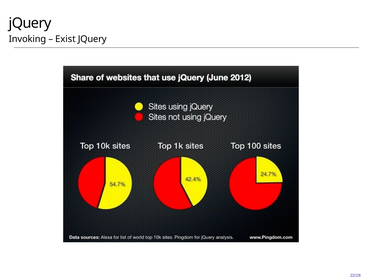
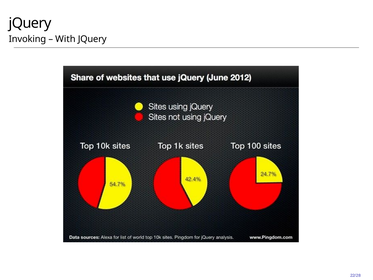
Exist: Exist -> With
